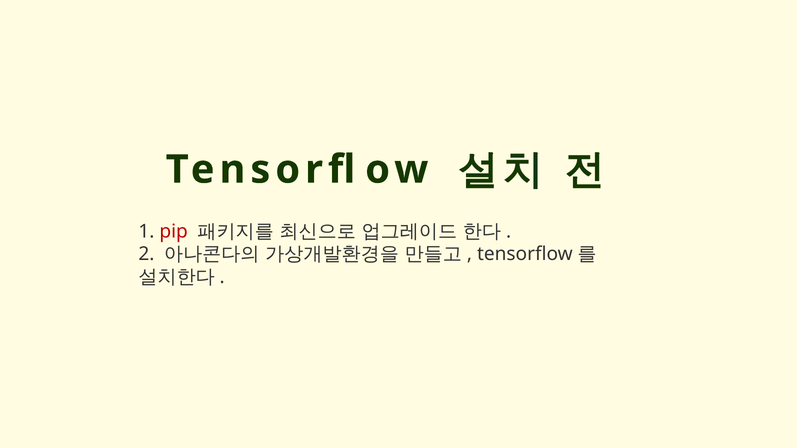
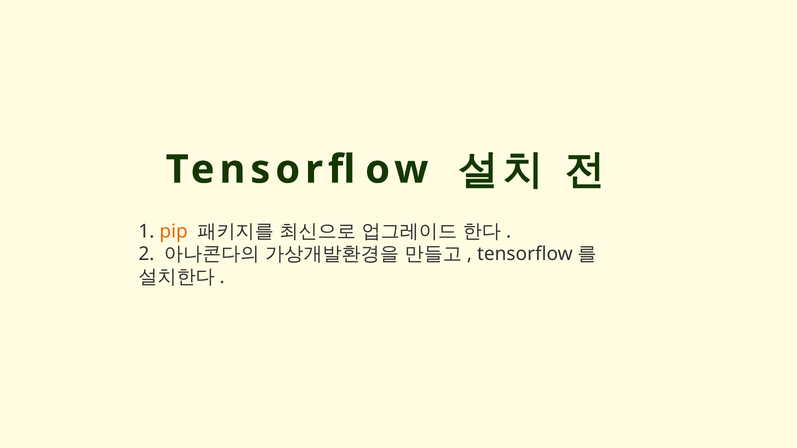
pip colour: red -> orange
